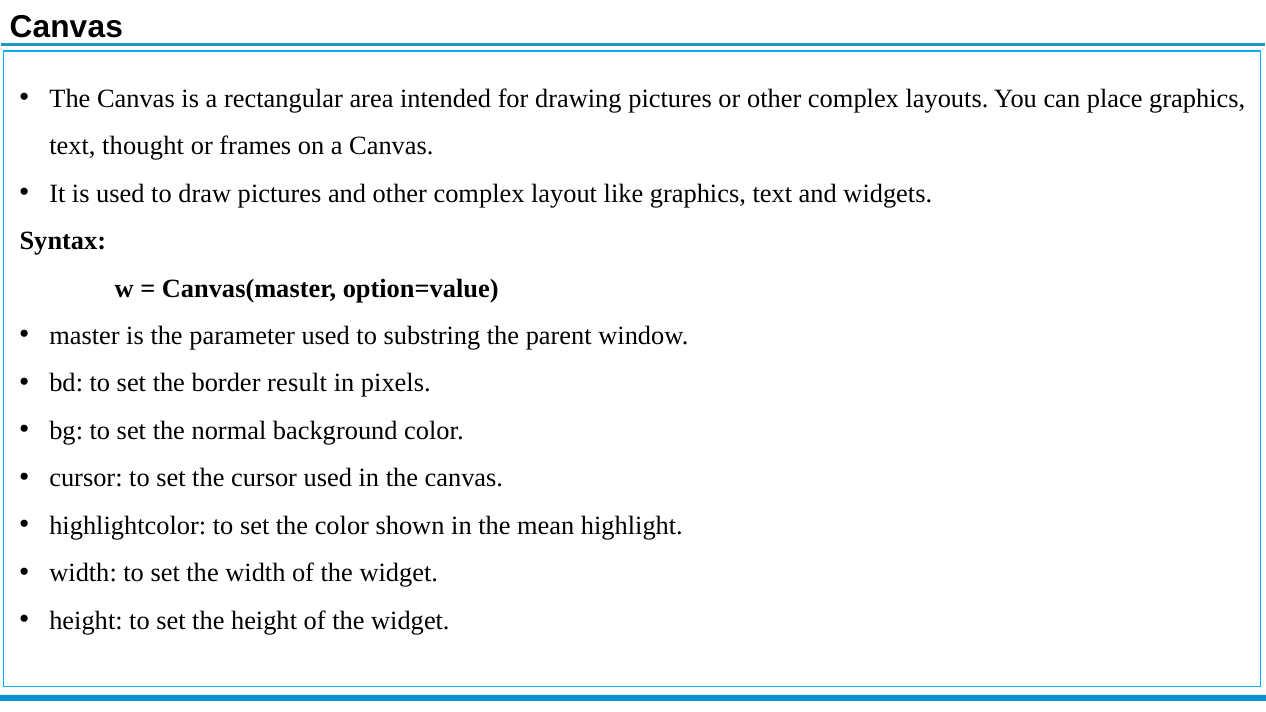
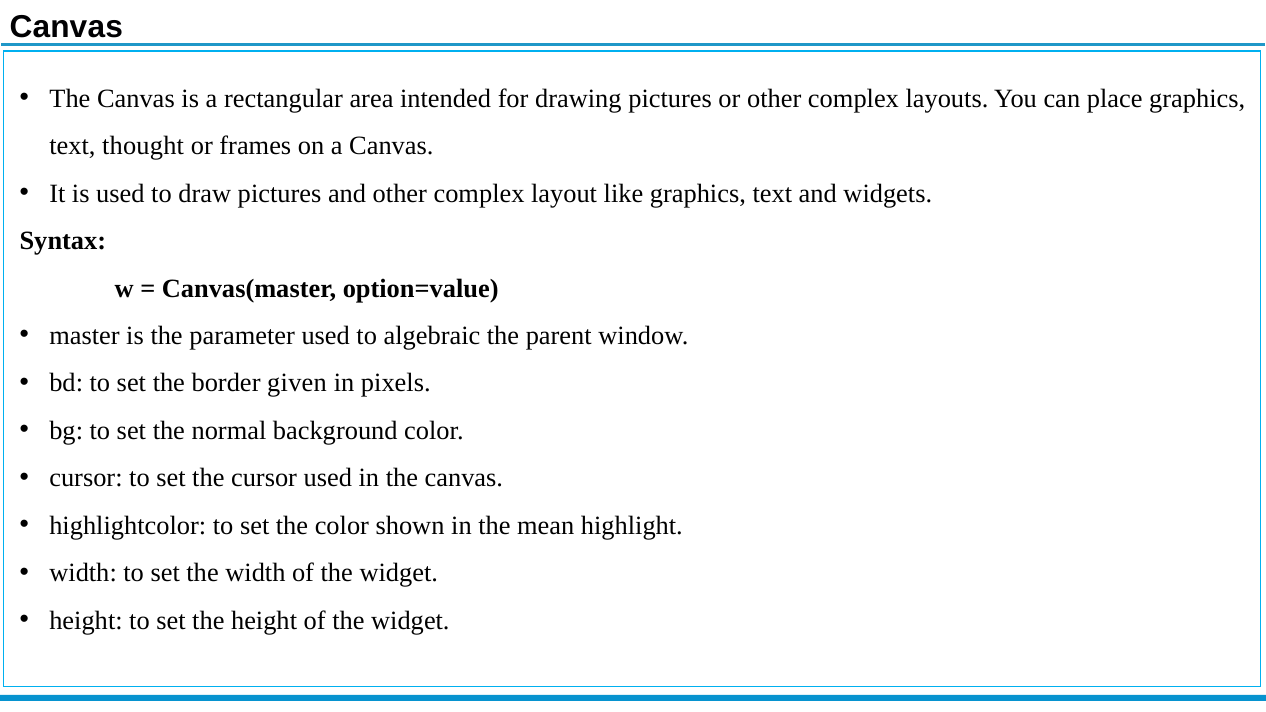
substring: substring -> algebraic
result: result -> given
